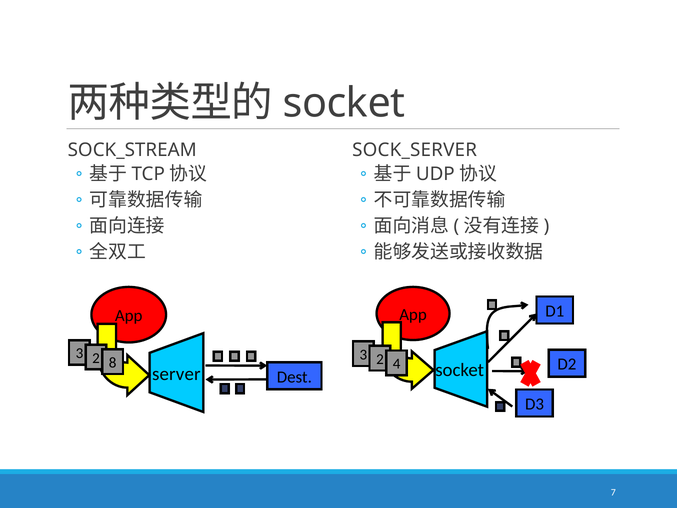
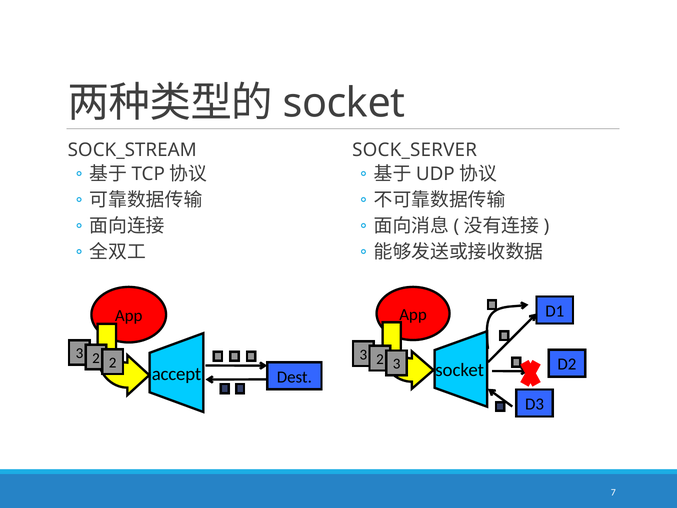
2 8: 8 -> 2
2 4: 4 -> 3
server: server -> accept
